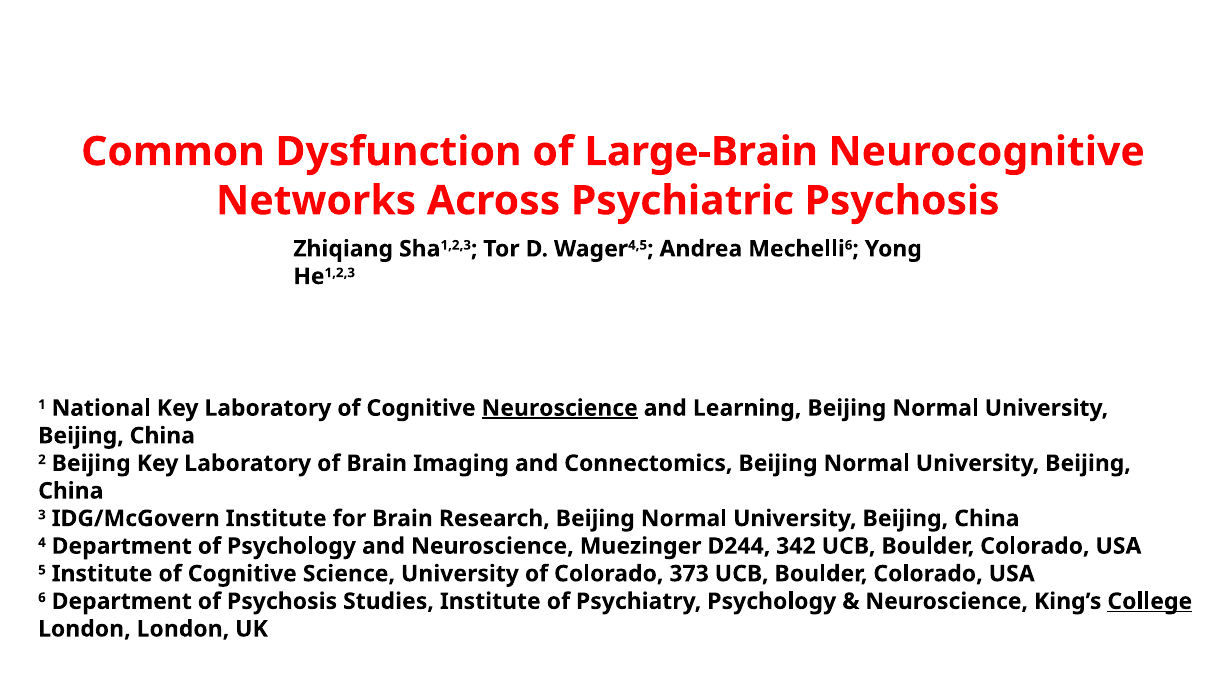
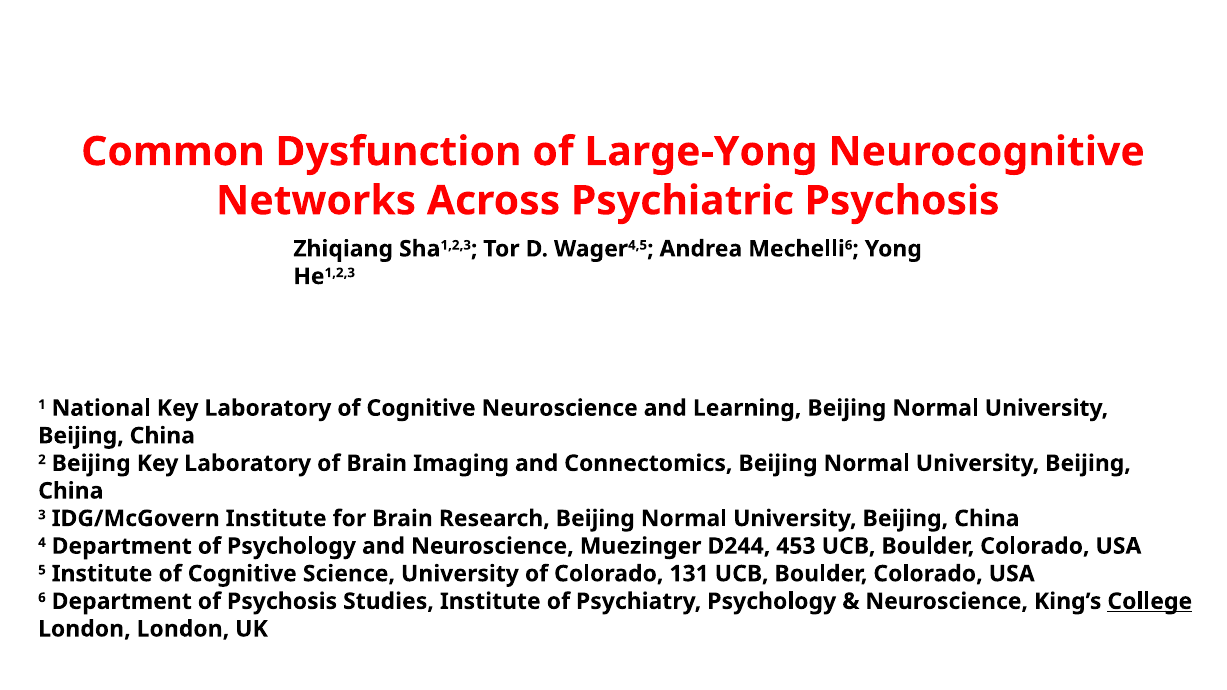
Large-Brain: Large-Brain -> Large-Yong
Neuroscience at (560, 408) underline: present -> none
342: 342 -> 453
373: 373 -> 131
